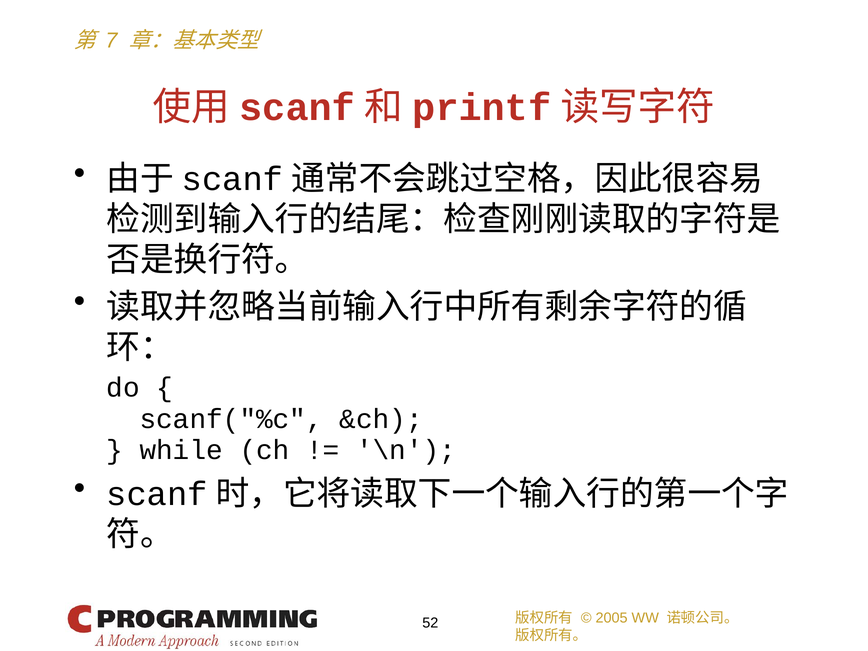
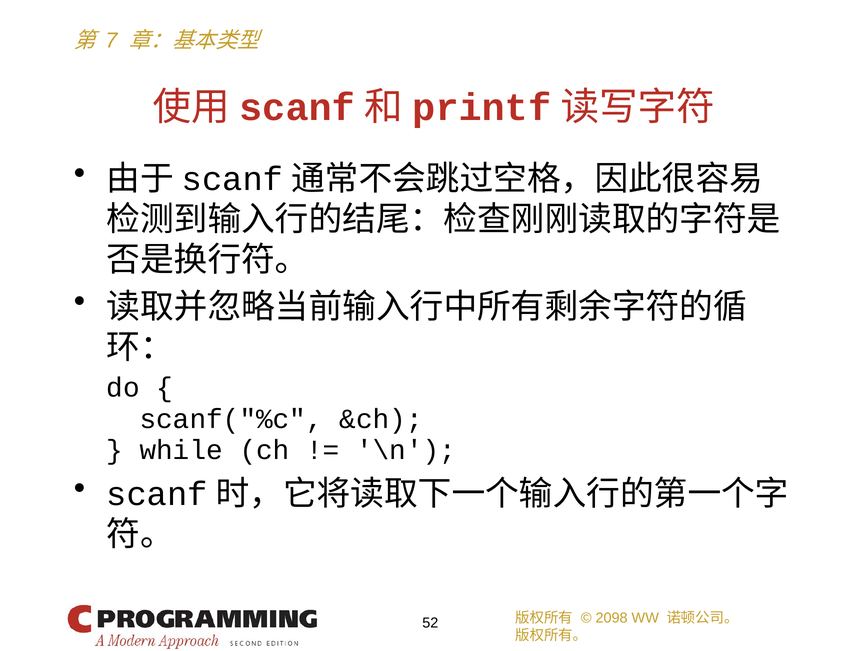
2005: 2005 -> 2098
